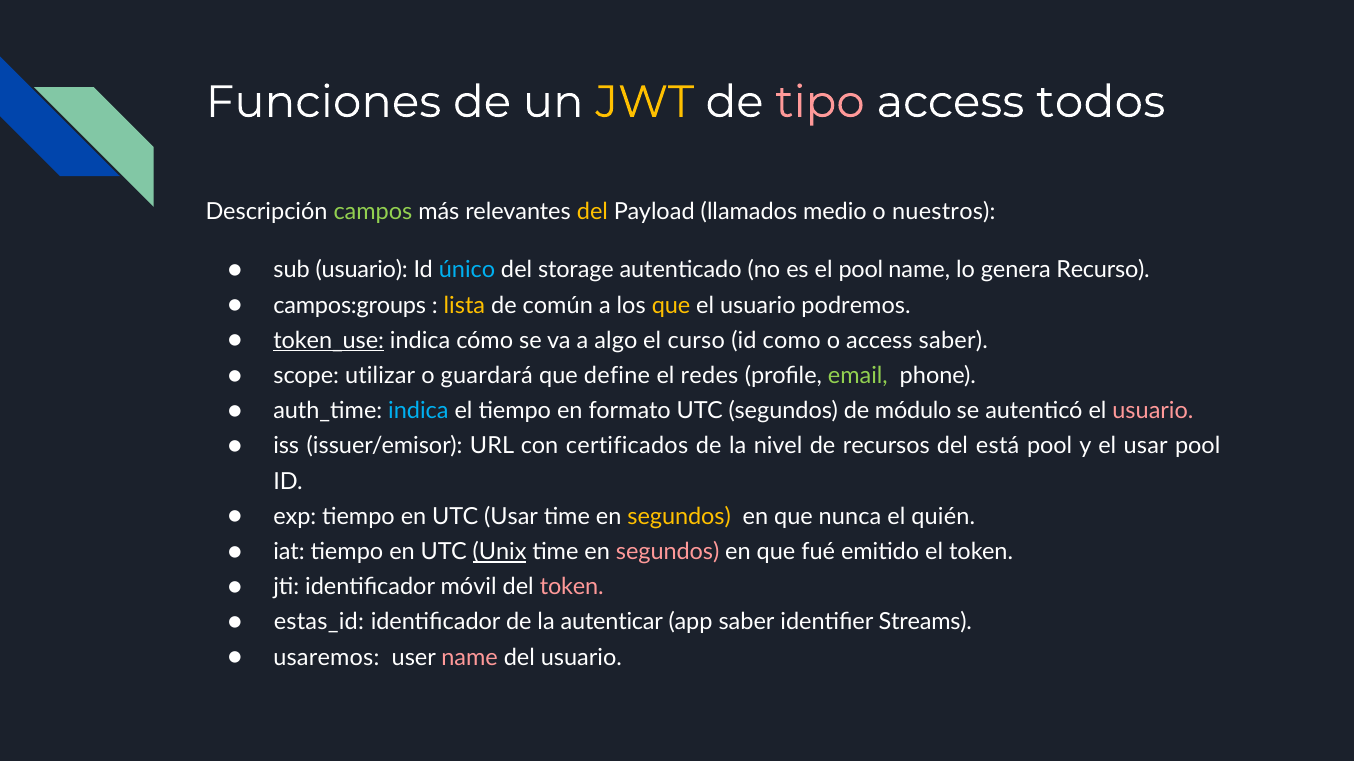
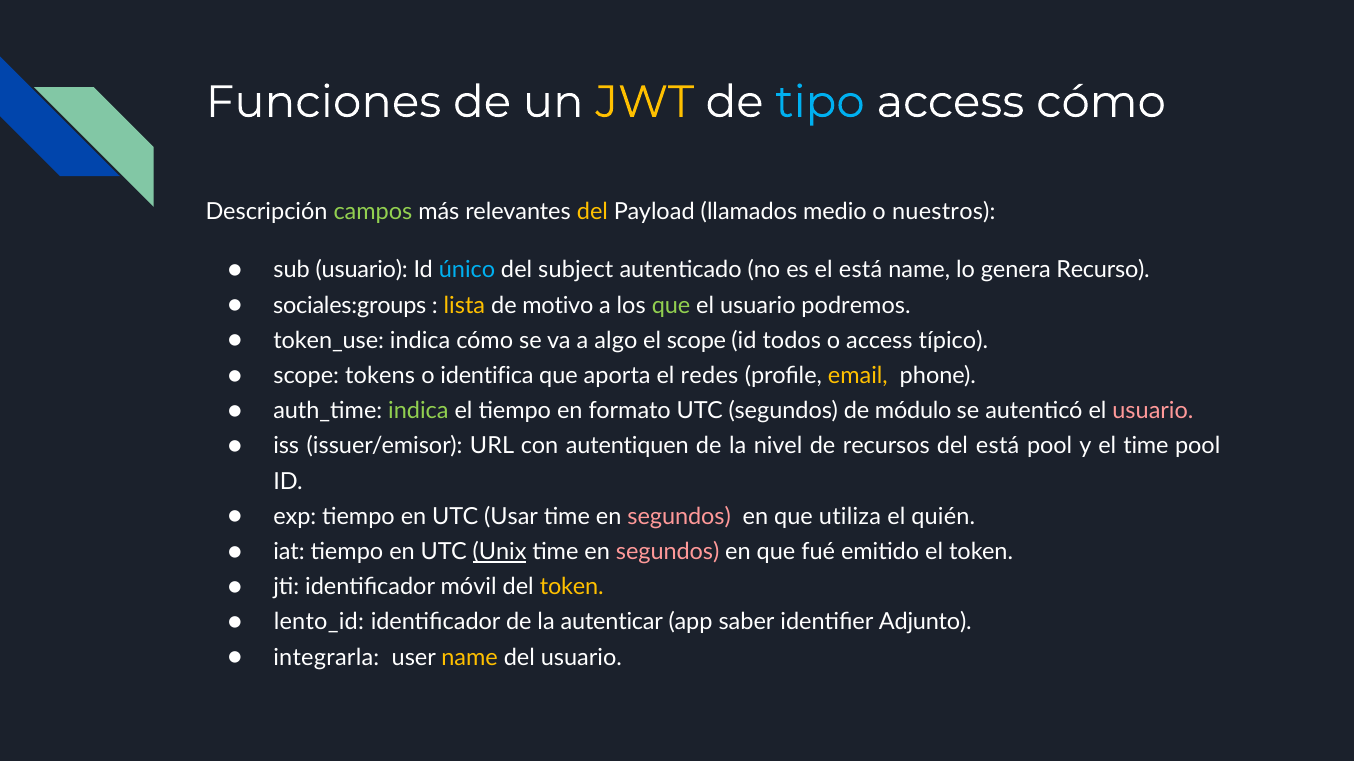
tipo colour: pink -> light blue
access todos: todos -> cómo
storage: storage -> subject
el pool: pool -> está
campos:groups: campos:groups -> sociales:groups
común: común -> motivo
que at (671, 306) colour: yellow -> light green
token_use underline: present -> none
el curso: curso -> scope
como: como -> todos
access saber: saber -> típico
utilizar: utilizar -> tokens
guardará: guardará -> identifica
define: define -> aporta
email colour: light green -> yellow
indica at (418, 411) colour: light blue -> light green
certificados: certificados -> autentiquen
el usar: usar -> time
segundos at (679, 517) colour: yellow -> pink
nunca: nunca -> utiliza
token at (572, 588) colour: pink -> yellow
estas_id: estas_id -> lento_id
Streams: Streams -> Adjunto
usaremos: usaremos -> integrarla
name at (470, 658) colour: pink -> yellow
